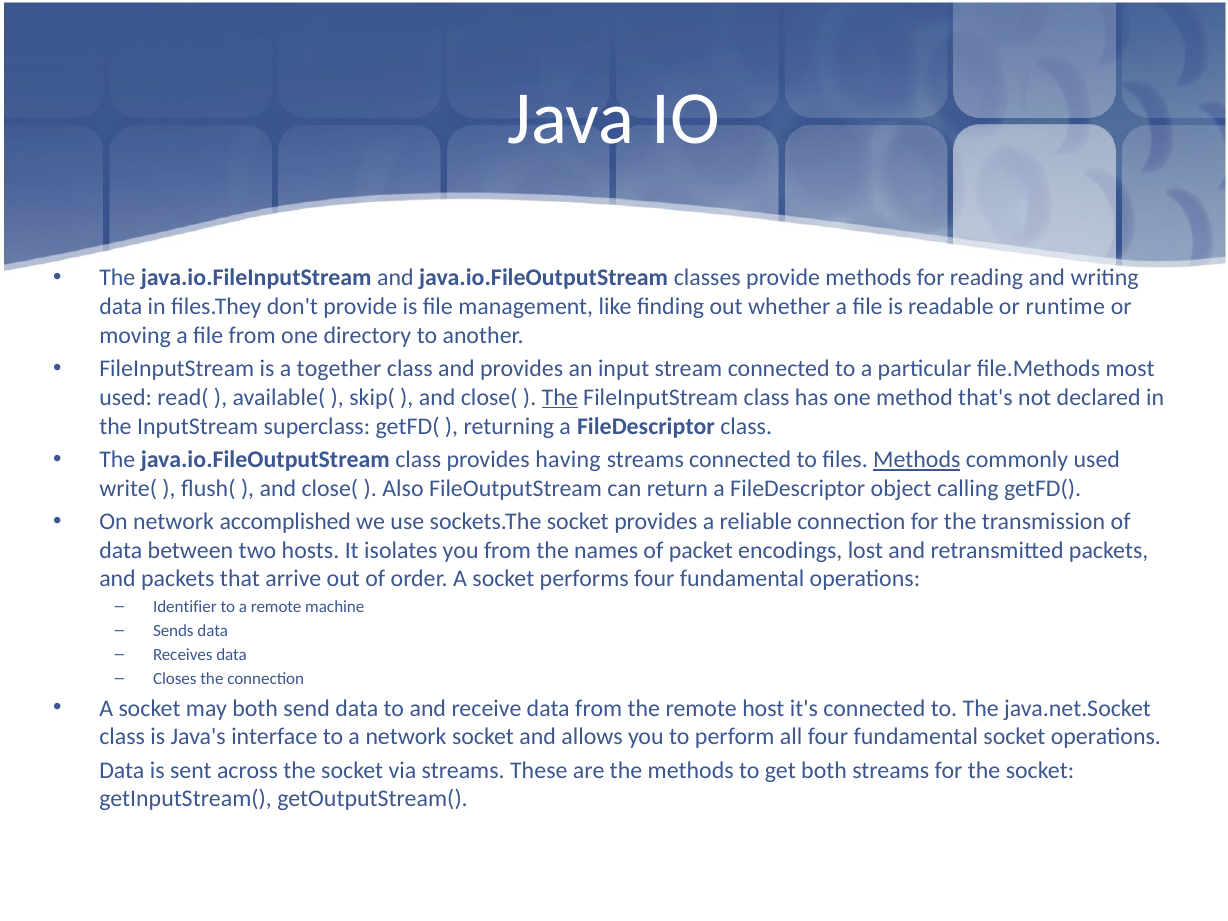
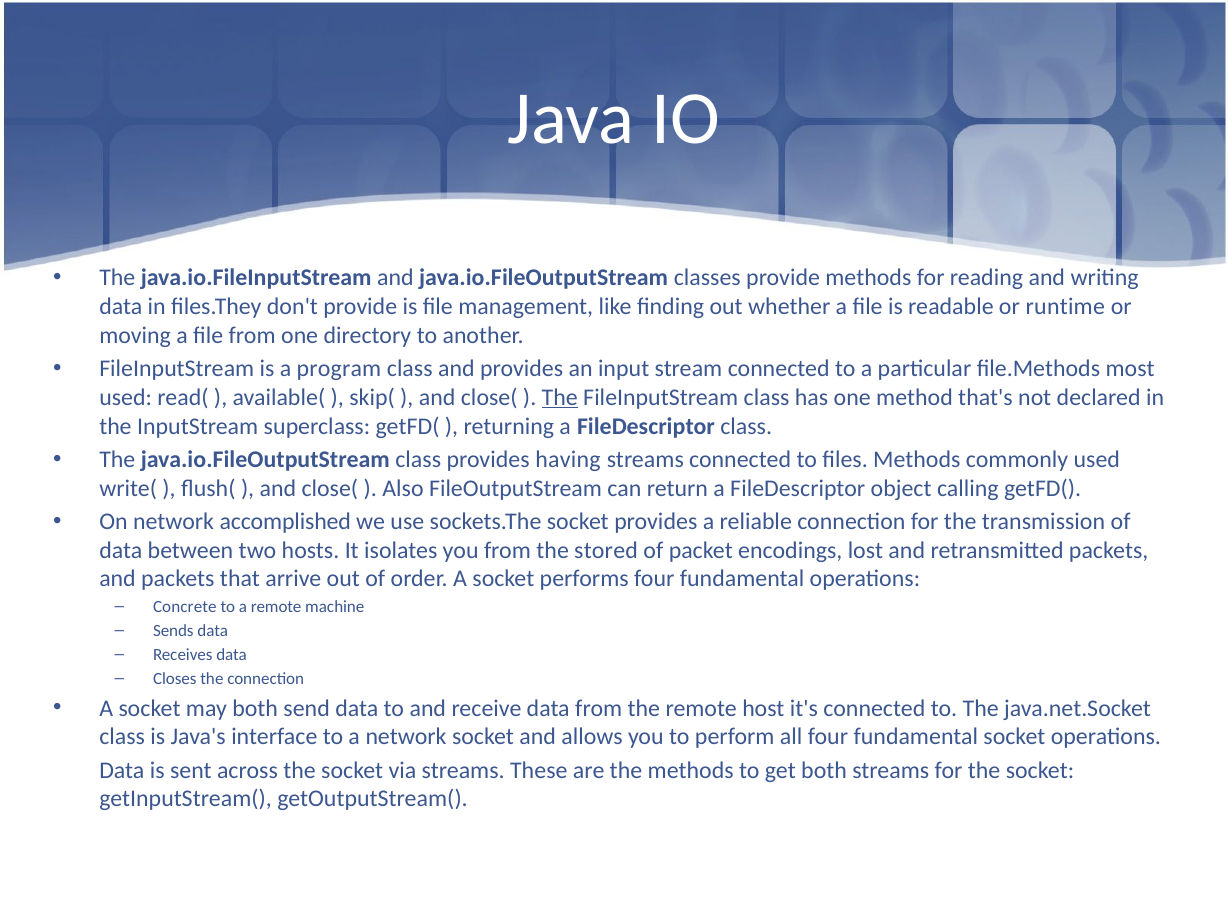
together: together -> program
Methods at (917, 460) underline: present -> none
names: names -> stored
Identifier: Identifier -> Concrete
